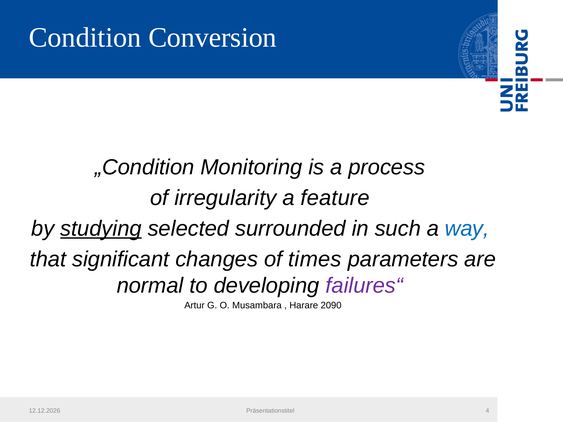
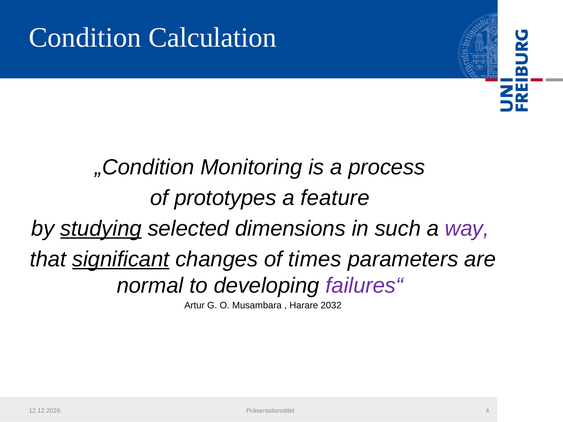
Conversion: Conversion -> Calculation
irregularity: irregularity -> prototypes
surrounded: surrounded -> dimensions
way colour: blue -> purple
significant underline: none -> present
2090: 2090 -> 2032
